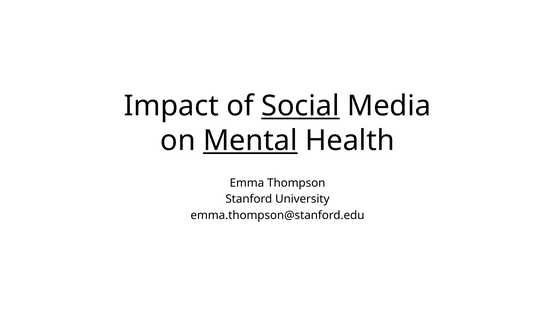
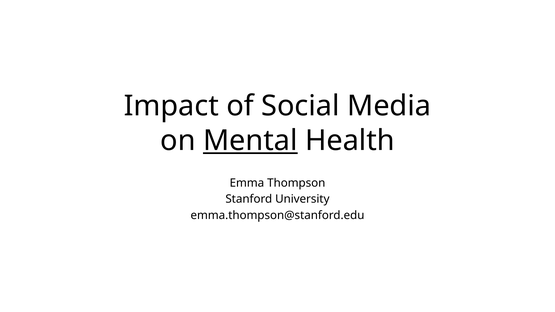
Social underline: present -> none
